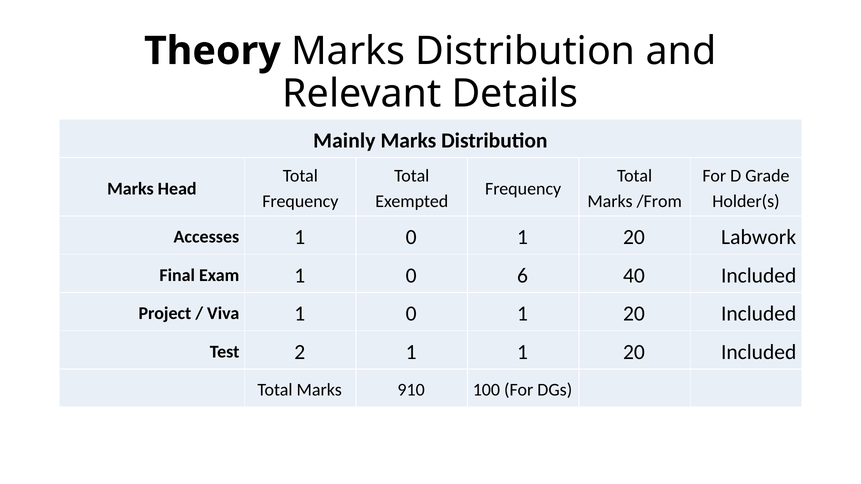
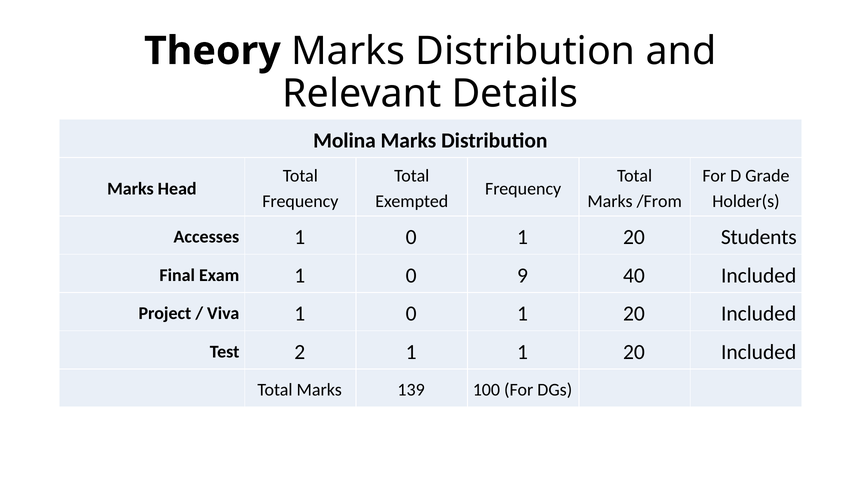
Mainly: Mainly -> Molina
Labwork: Labwork -> Students
6: 6 -> 9
910: 910 -> 139
